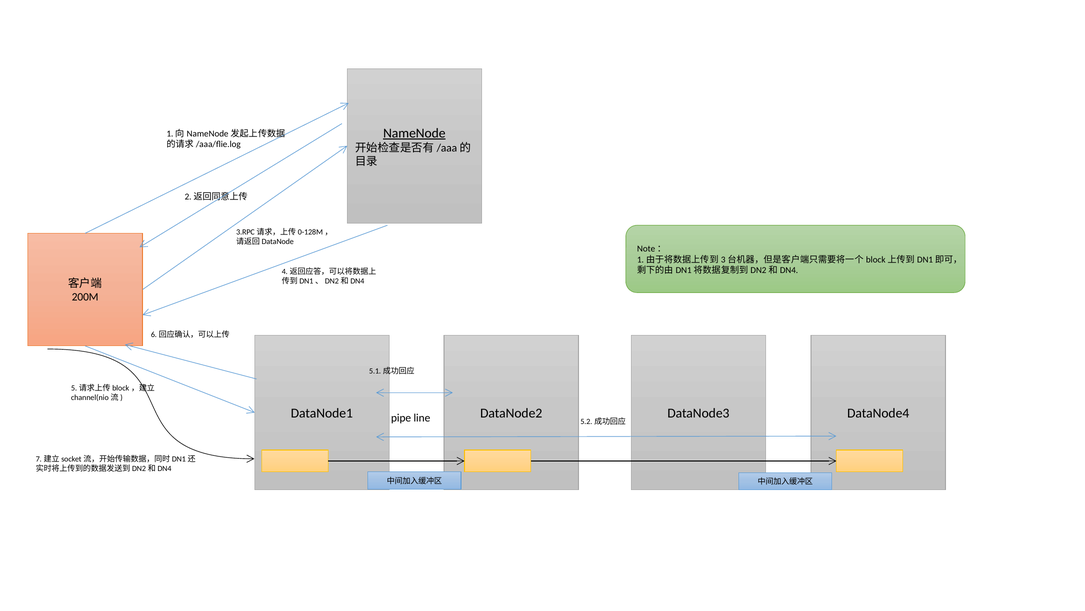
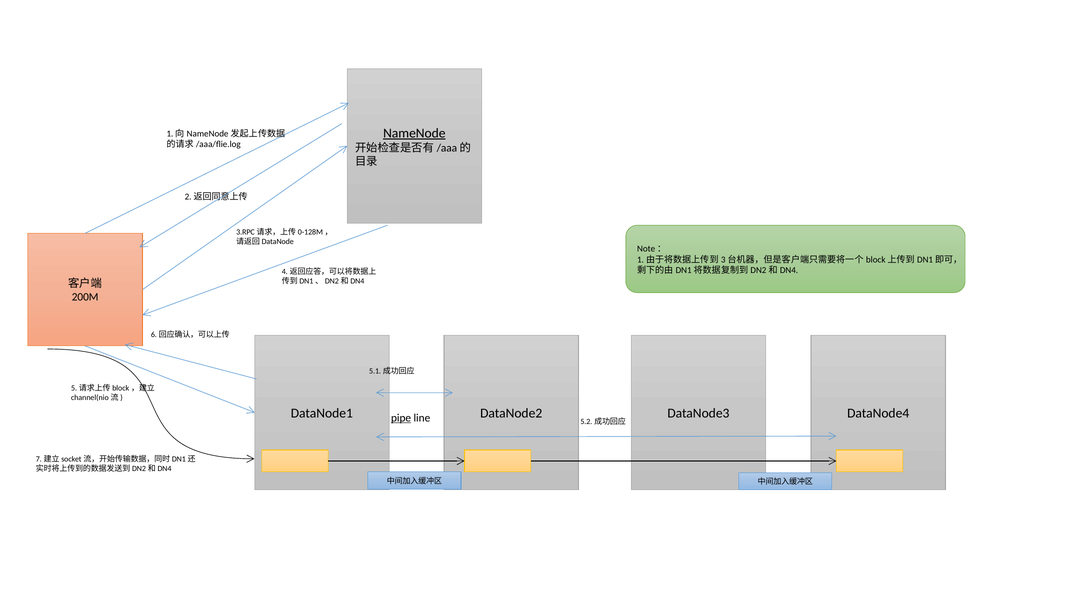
pipe underline: none -> present
